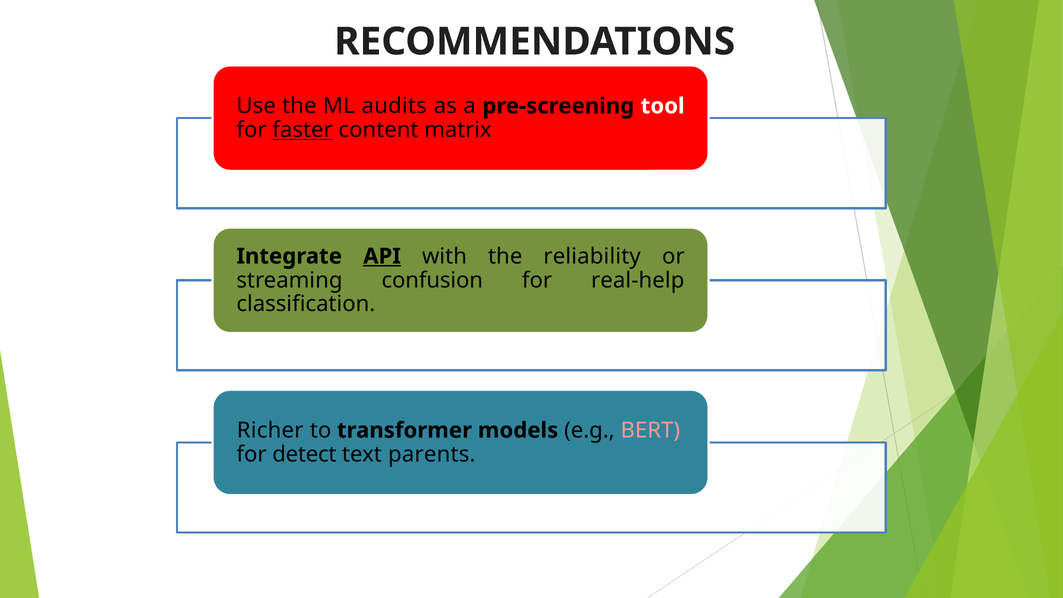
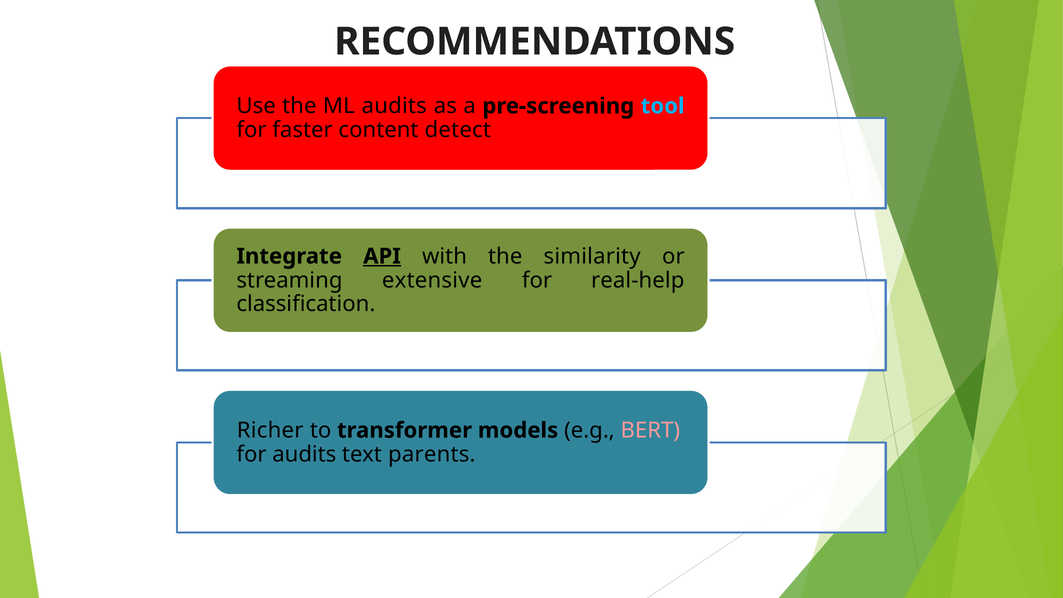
tool colour: white -> light blue
faster underline: present -> none
matrix: matrix -> detect
reliability: reliability -> similarity
confusion: confusion -> extensive
for detect: detect -> audits
